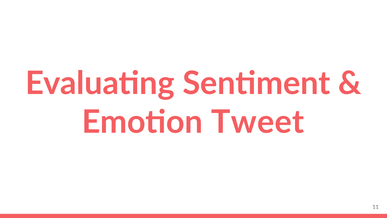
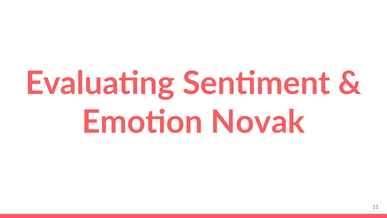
Tweet: Tweet -> Novak
